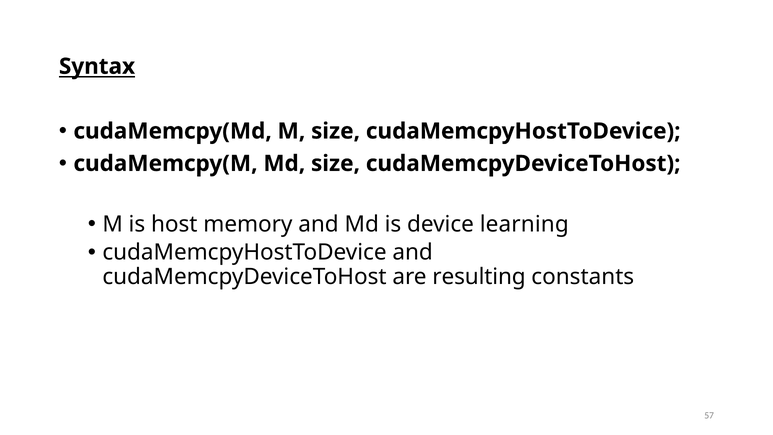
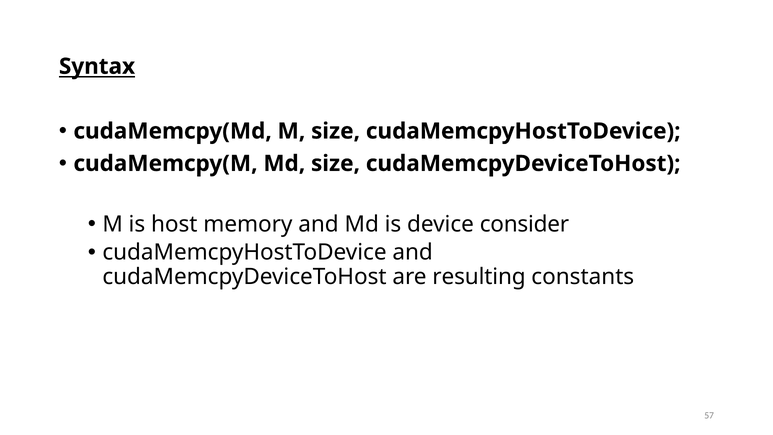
learning: learning -> consider
